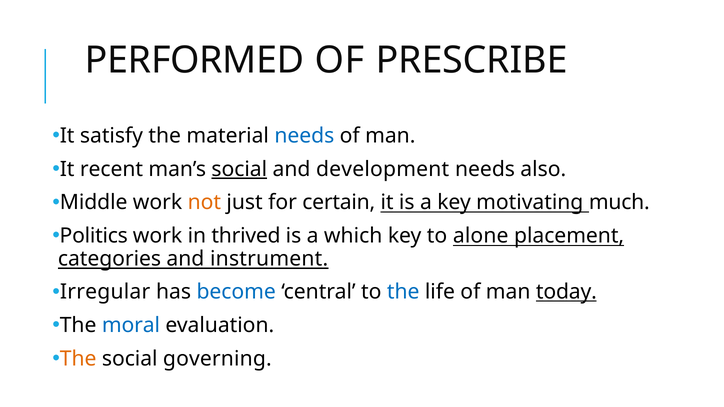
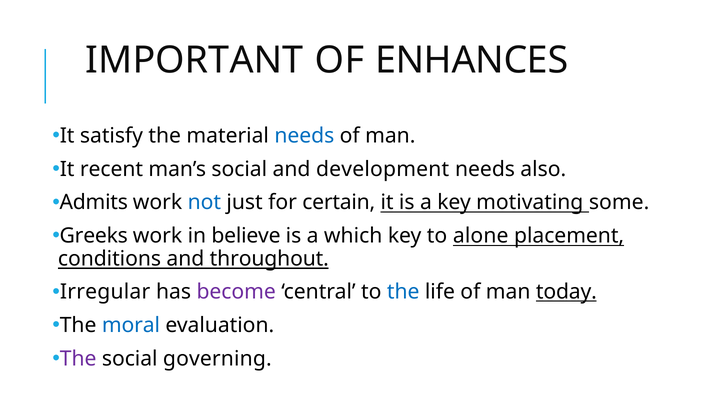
PERFORMED: PERFORMED -> IMPORTANT
PRESCRIBE: PRESCRIBE -> ENHANCES
social at (239, 169) underline: present -> none
Middle: Middle -> Admits
not colour: orange -> blue
much: much -> some
Politics: Politics -> Greeks
thrived: thrived -> believe
categories: categories -> conditions
instrument: instrument -> throughout
become colour: blue -> purple
The at (78, 359) colour: orange -> purple
